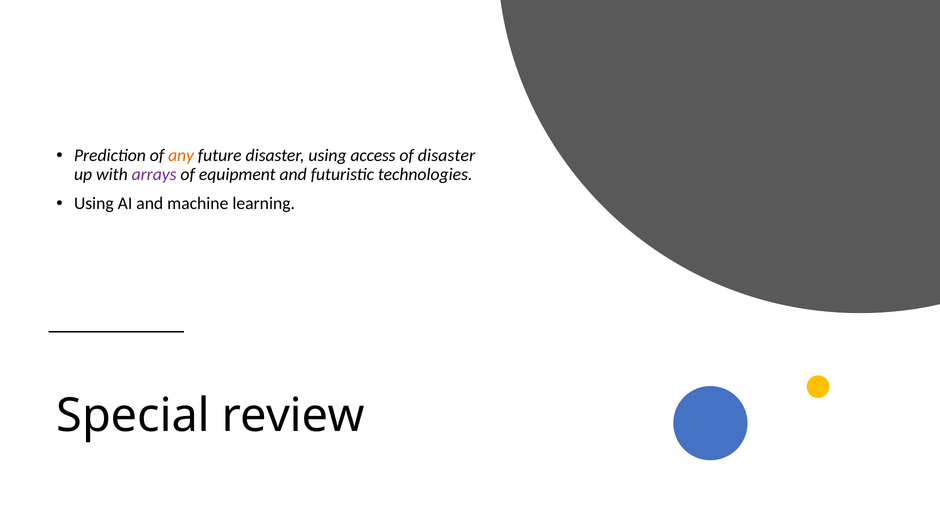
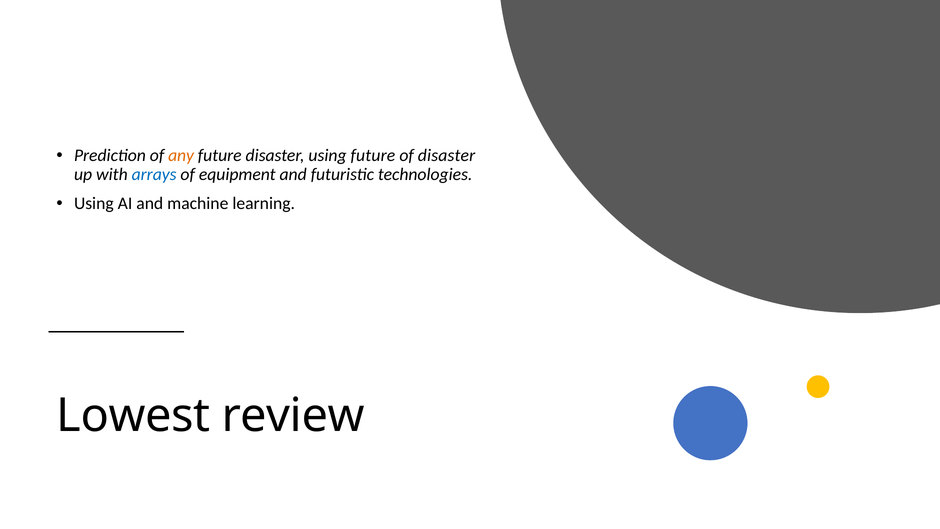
using access: access -> future
arrays colour: purple -> blue
Special: Special -> Lowest
